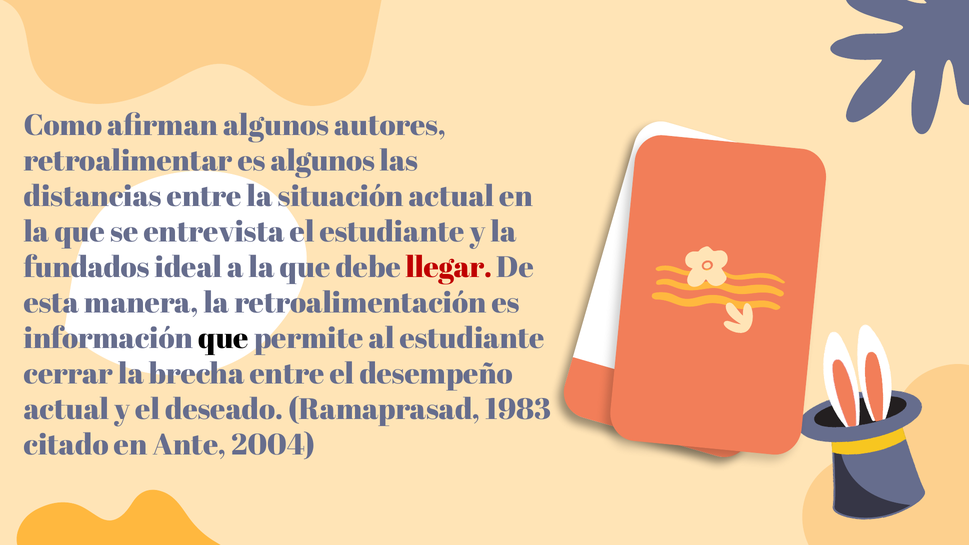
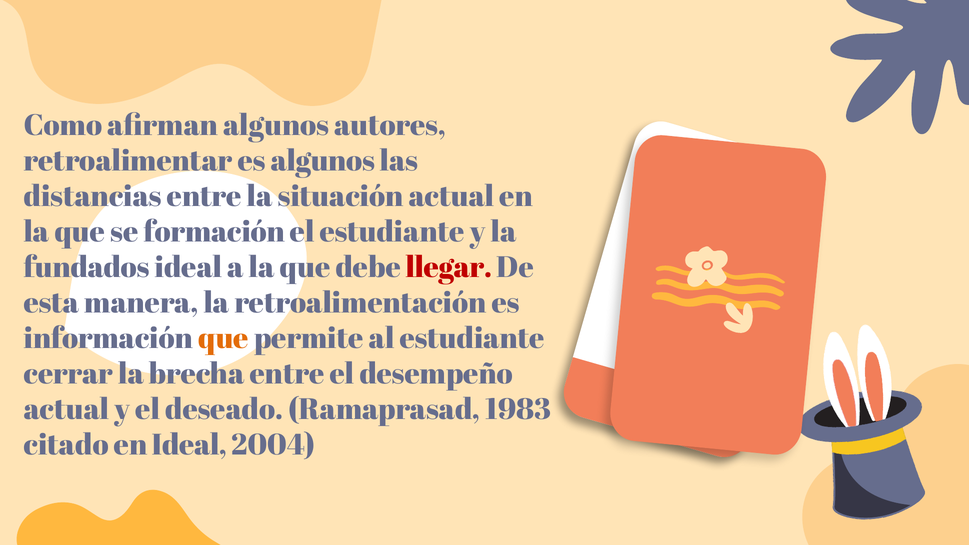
entrevista: entrevista -> formación
que at (224, 339) colour: black -> orange
en Ante: Ante -> Ideal
